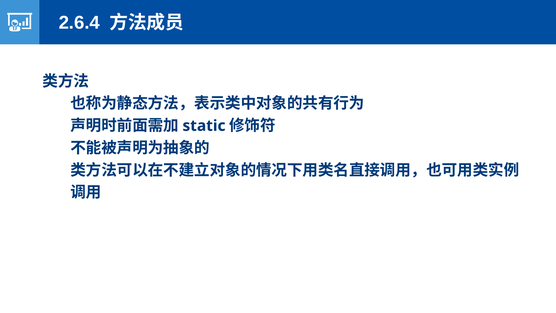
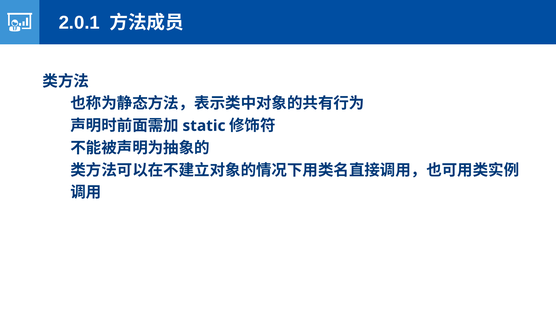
2.6.4: 2.6.4 -> 2.0.1
